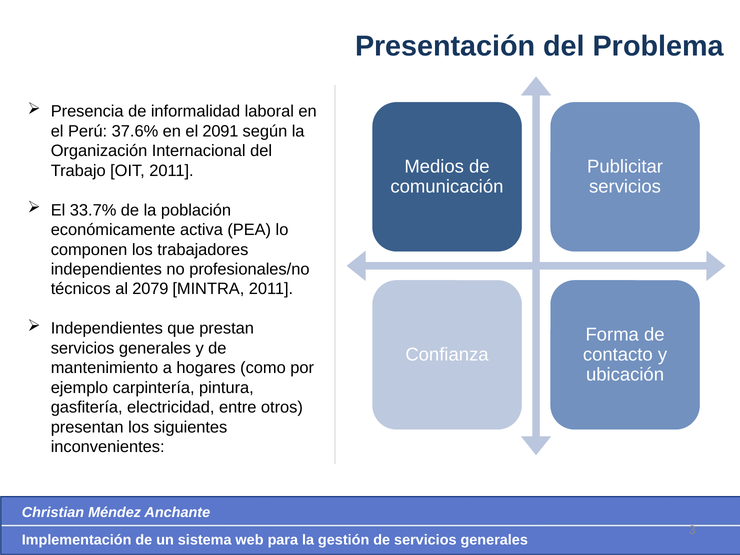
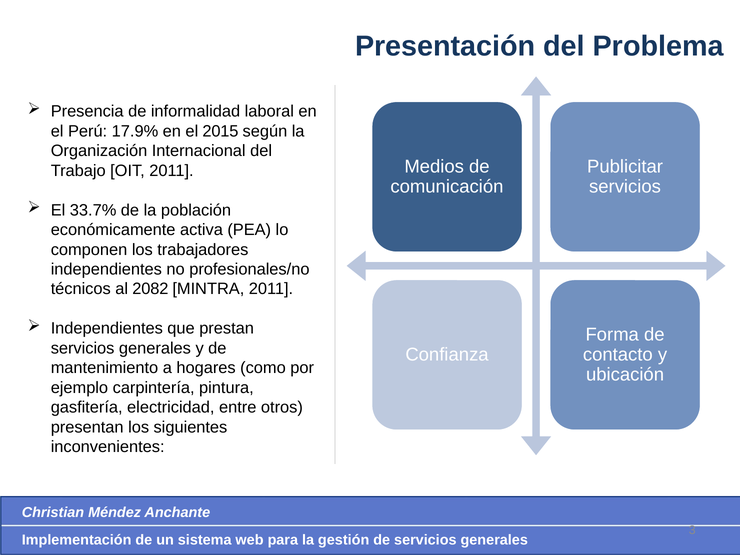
37.6%: 37.6% -> 17.9%
2091: 2091 -> 2015
2079: 2079 -> 2082
